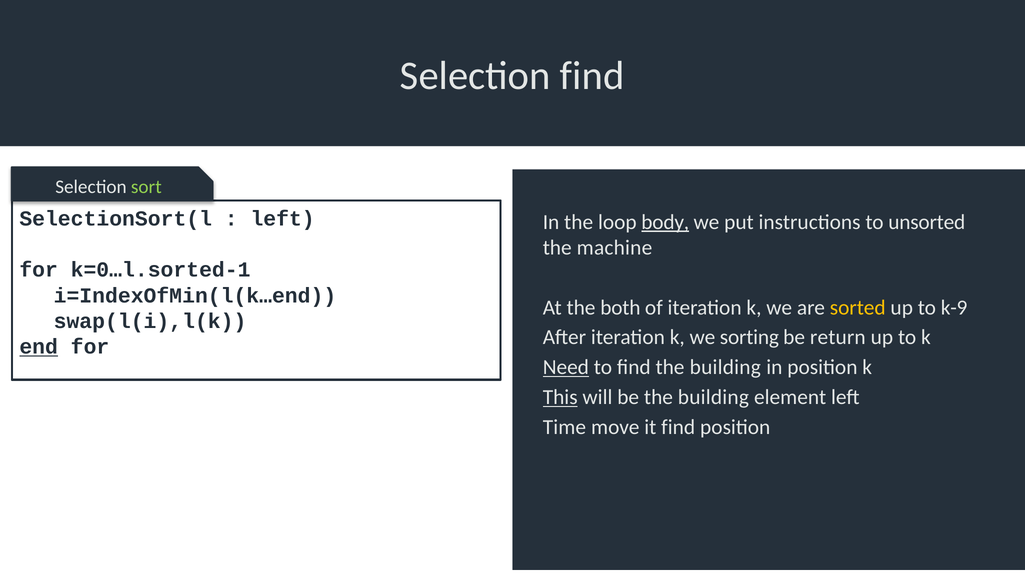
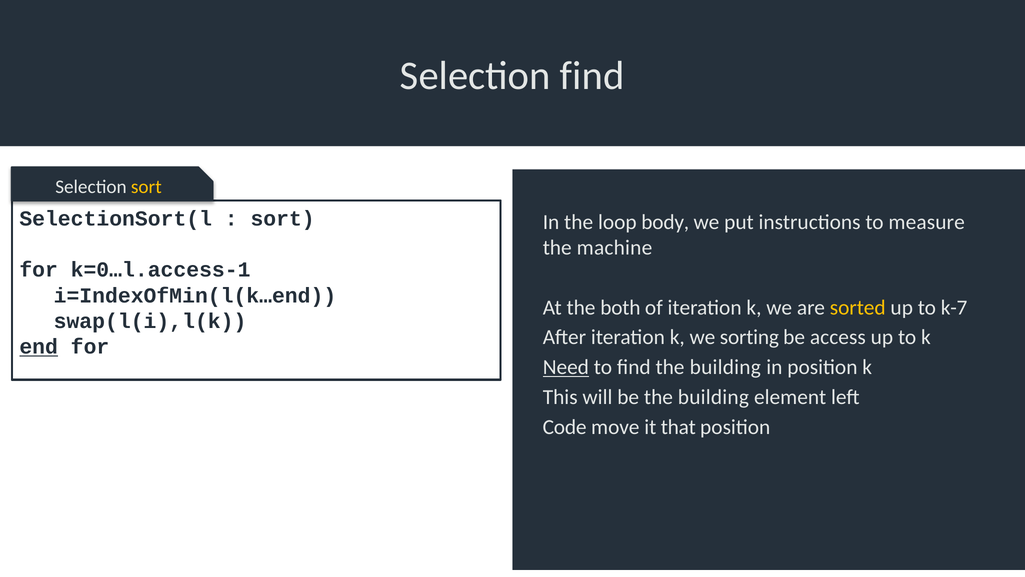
sort at (146, 187) colour: light green -> yellow
left at (283, 218): left -> sort
body underline: present -> none
unsorted: unsorted -> measure
k=0…l.sorted-1: k=0…l.sorted-1 -> k=0…l.access-1
k-9: k-9 -> k-7
return: return -> access
This underline: present -> none
Time: Time -> Code
it find: find -> that
